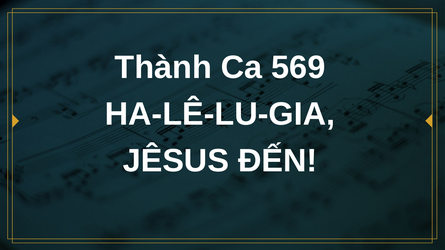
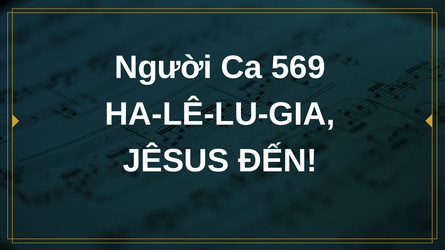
Thành: Thành -> Người
